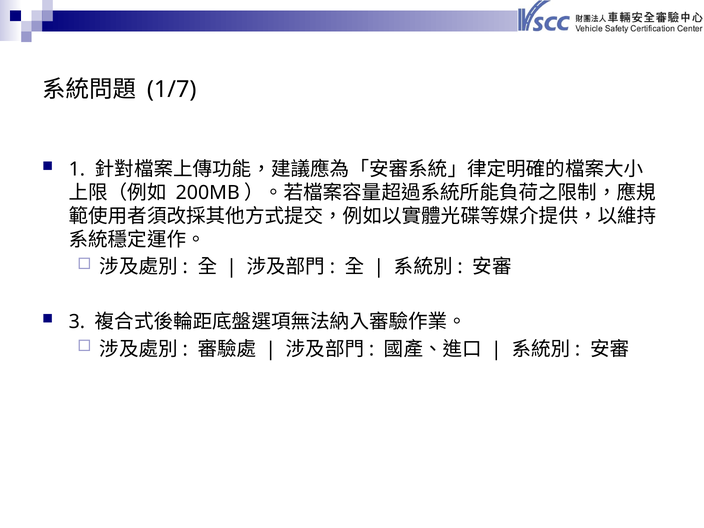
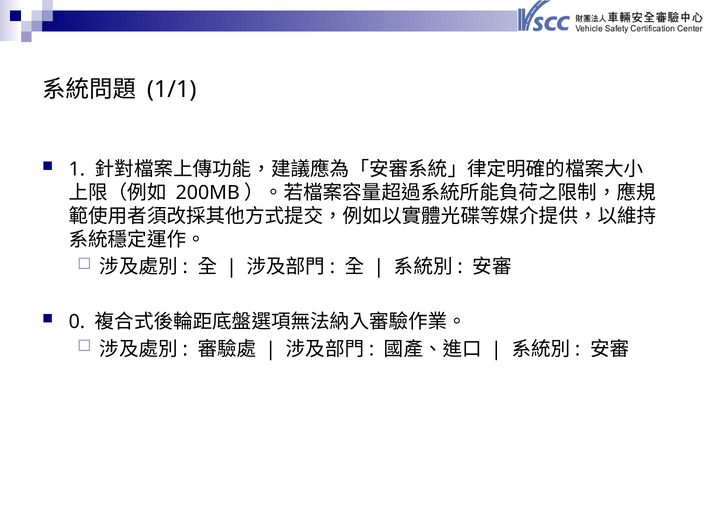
1/7: 1/7 -> 1/1
3: 3 -> 0
